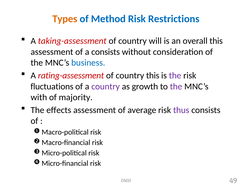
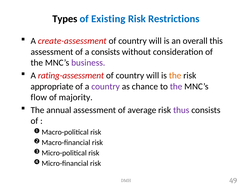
Types colour: orange -> black
Method: Method -> Existing
taking-assessment: taking-assessment -> create-assessment
business colour: blue -> purple
this at (153, 76): this -> will
the at (175, 76) colour: purple -> orange
fluctuations: fluctuations -> appropriate
growth: growth -> chance
with: with -> flow
effects: effects -> annual
